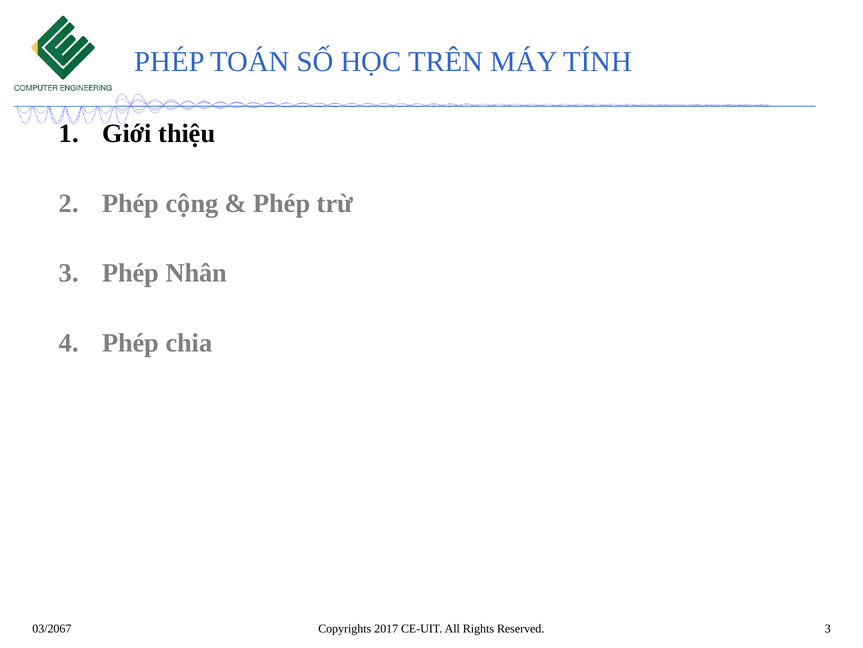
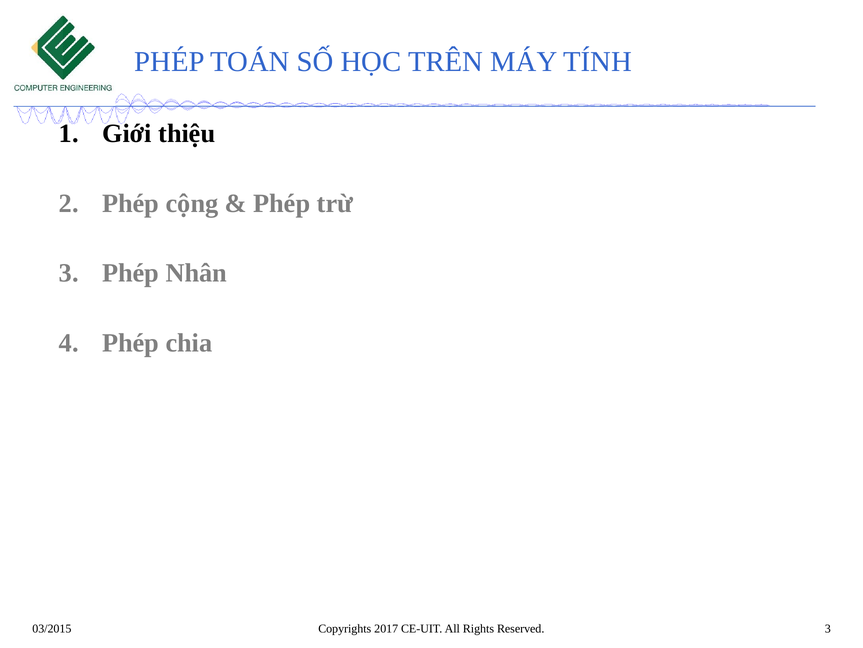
03/2067: 03/2067 -> 03/2015
